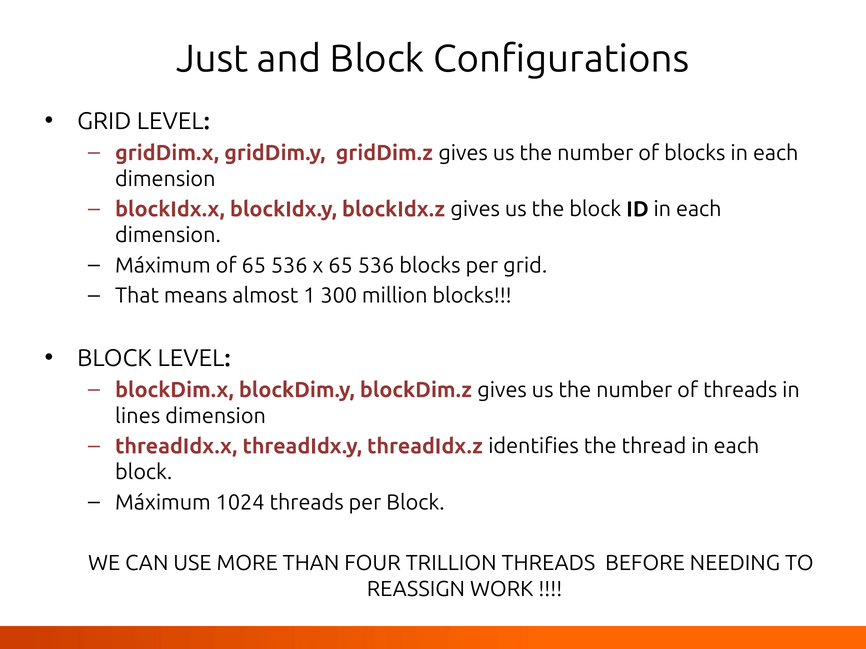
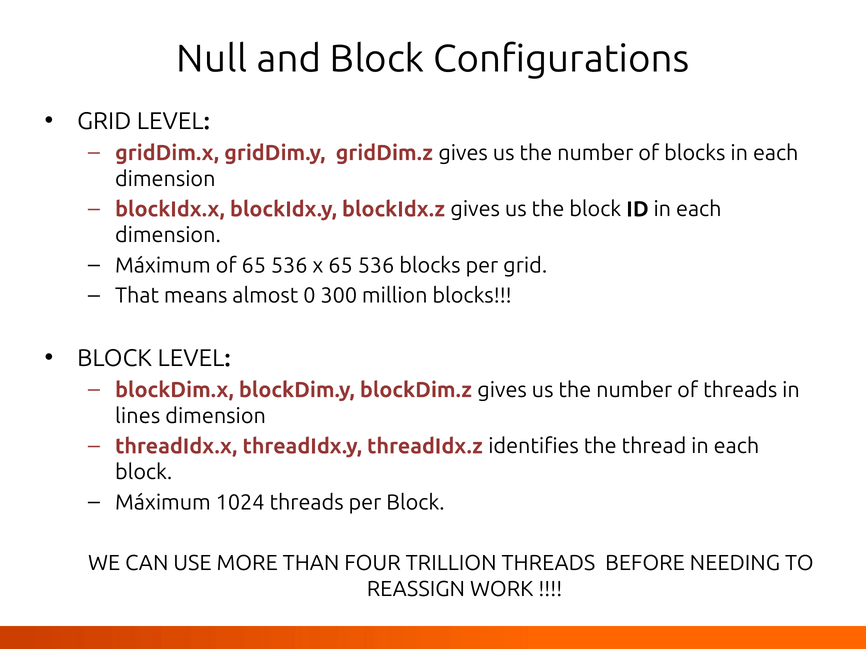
Just: Just -> Null
1: 1 -> 0
